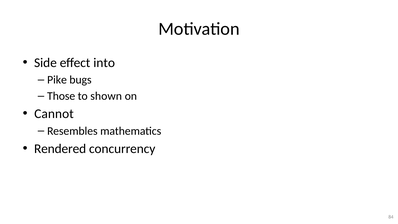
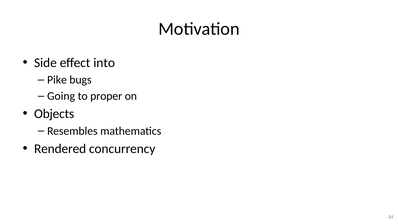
Those: Those -> Going
shown: shown -> proper
Cannot: Cannot -> Objects
